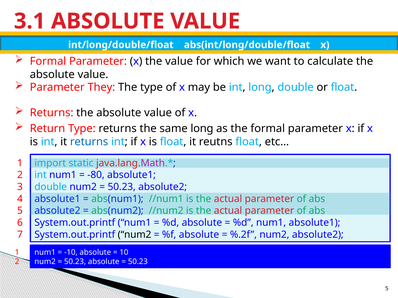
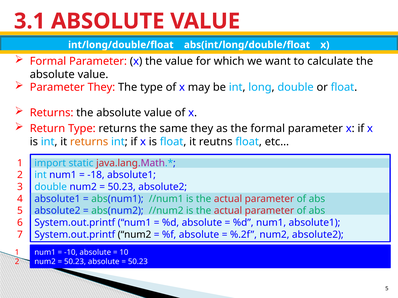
same long: long -> they
returns at (89, 142) colour: blue -> orange
-80: -80 -> -18
